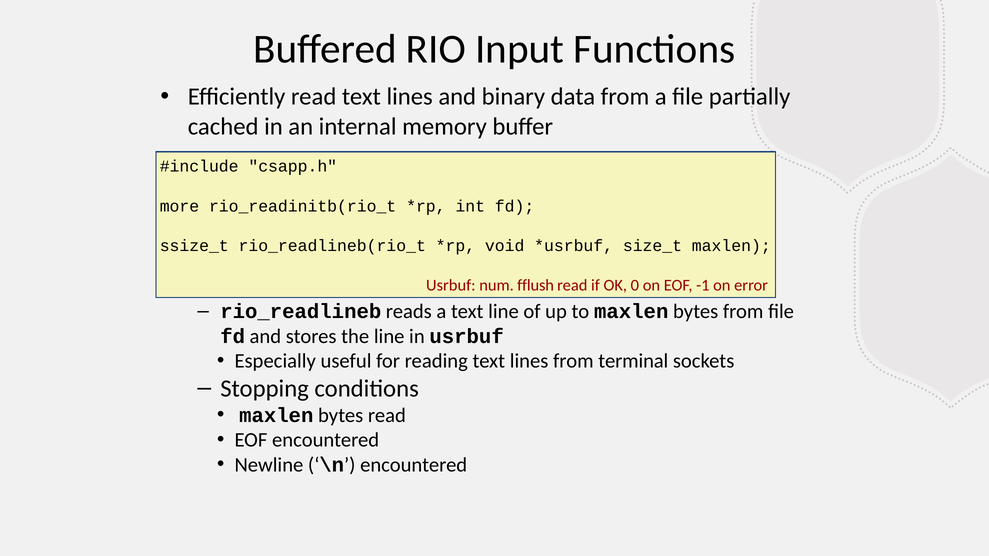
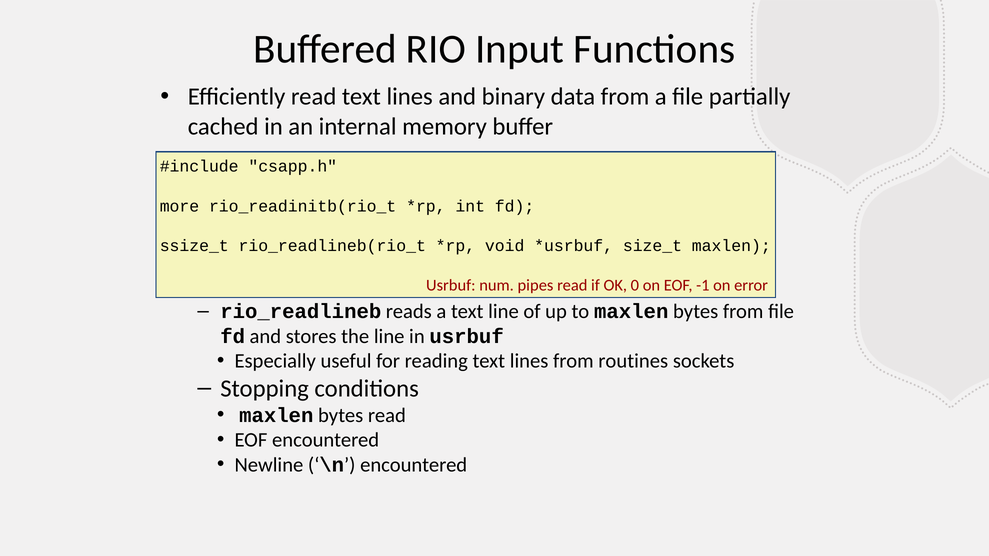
fflush: fflush -> pipes
terminal: terminal -> routines
